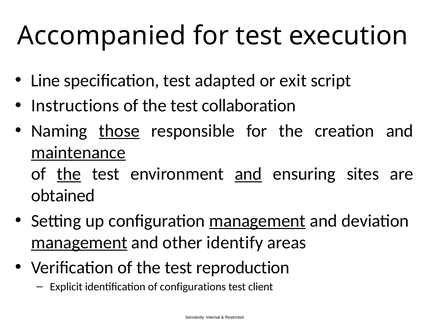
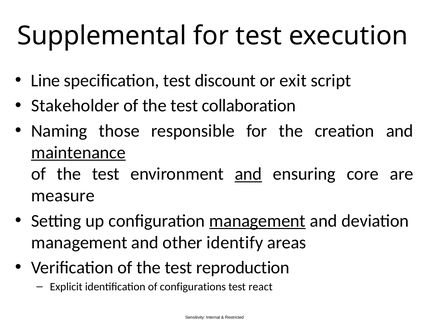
Accompanied: Accompanied -> Supplemental
adapted: adapted -> discount
Instructions: Instructions -> Stakeholder
those underline: present -> none
the at (69, 174) underline: present -> none
sites: sites -> core
obtained: obtained -> measure
management at (79, 242) underline: present -> none
client: client -> react
